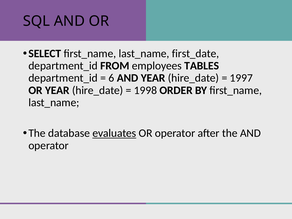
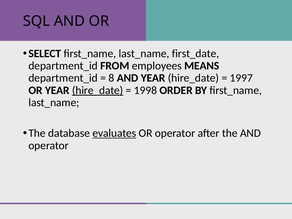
TABLES: TABLES -> MEANS
6: 6 -> 8
hire_date at (98, 90) underline: none -> present
